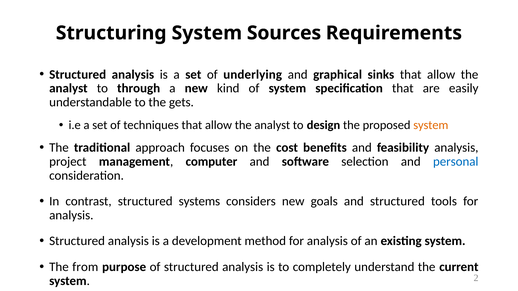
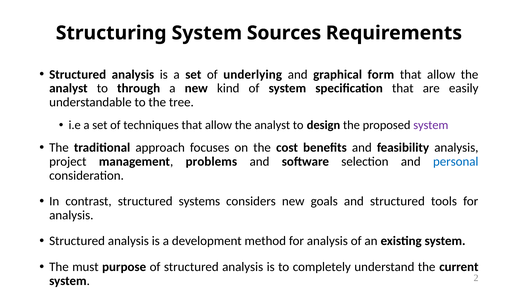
sinks: sinks -> form
gets: gets -> tree
system at (431, 125) colour: orange -> purple
computer: computer -> problems
from: from -> must
